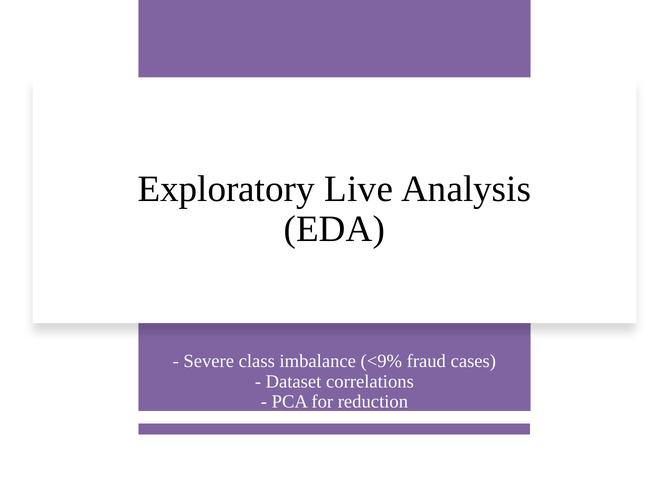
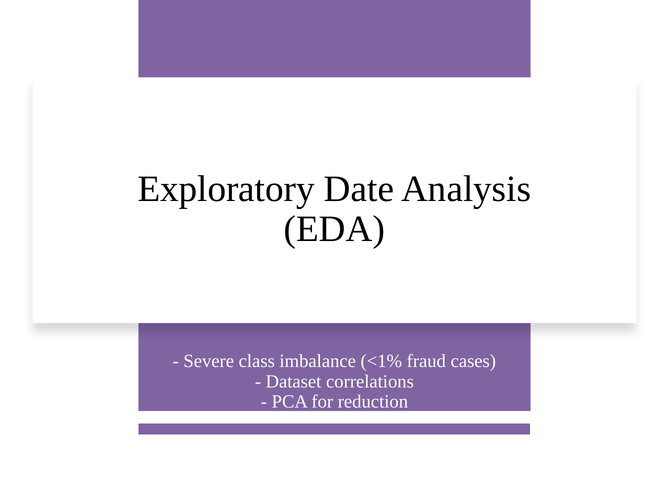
Live: Live -> Date
<9%: <9% -> <1%
